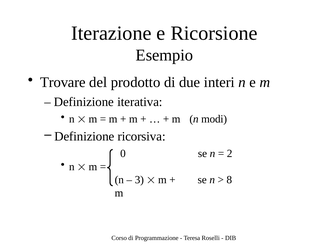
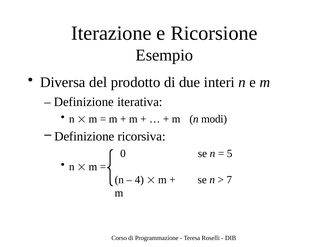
Trovare: Trovare -> Diversa
2: 2 -> 5
3: 3 -> 4
8: 8 -> 7
